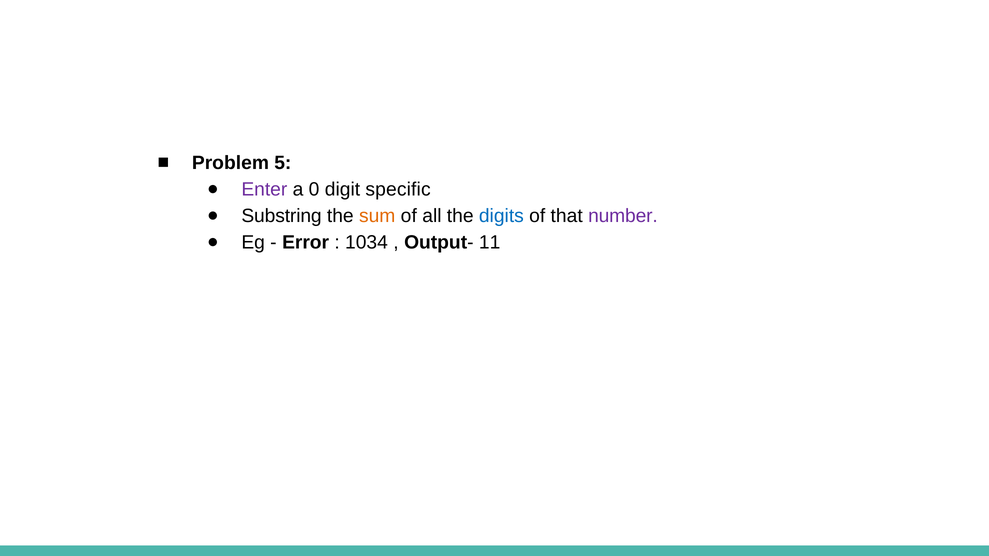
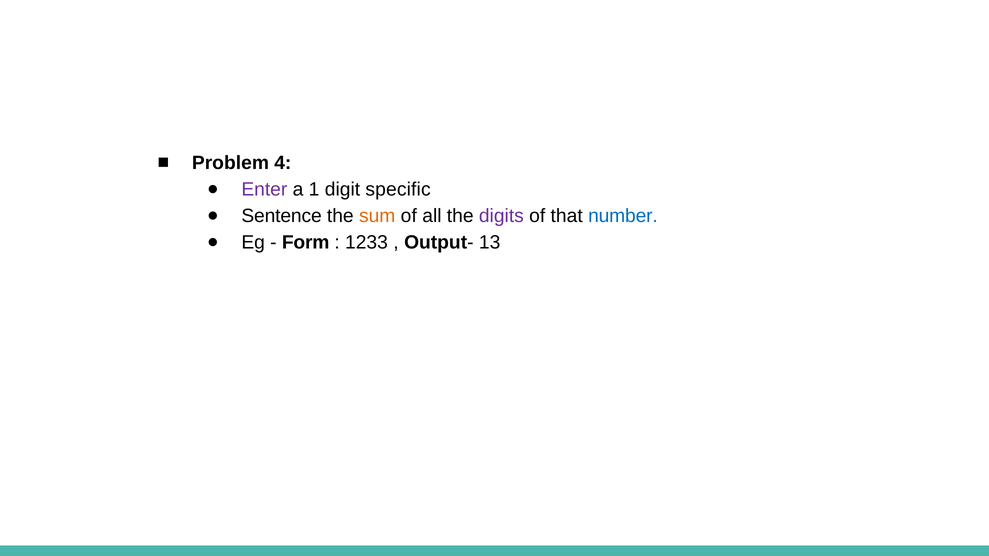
5: 5 -> 4
0: 0 -> 1
Substring: Substring -> Sentence
digits colour: blue -> purple
number colour: purple -> blue
Error: Error -> Form
1034: 1034 -> 1233
11: 11 -> 13
